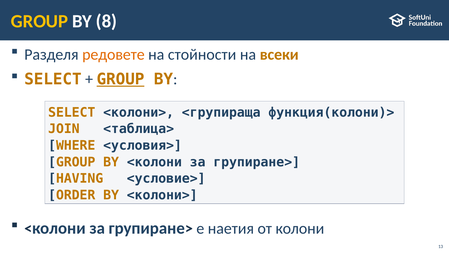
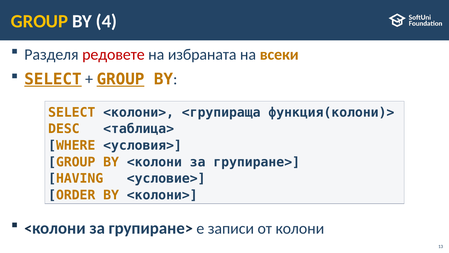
8: 8 -> 4
редовете colour: orange -> red
стойности: стойности -> избраната
SELECT at (53, 79) underline: none -> present
JOIN: JOIN -> DESC
наетия: наетия -> записи
